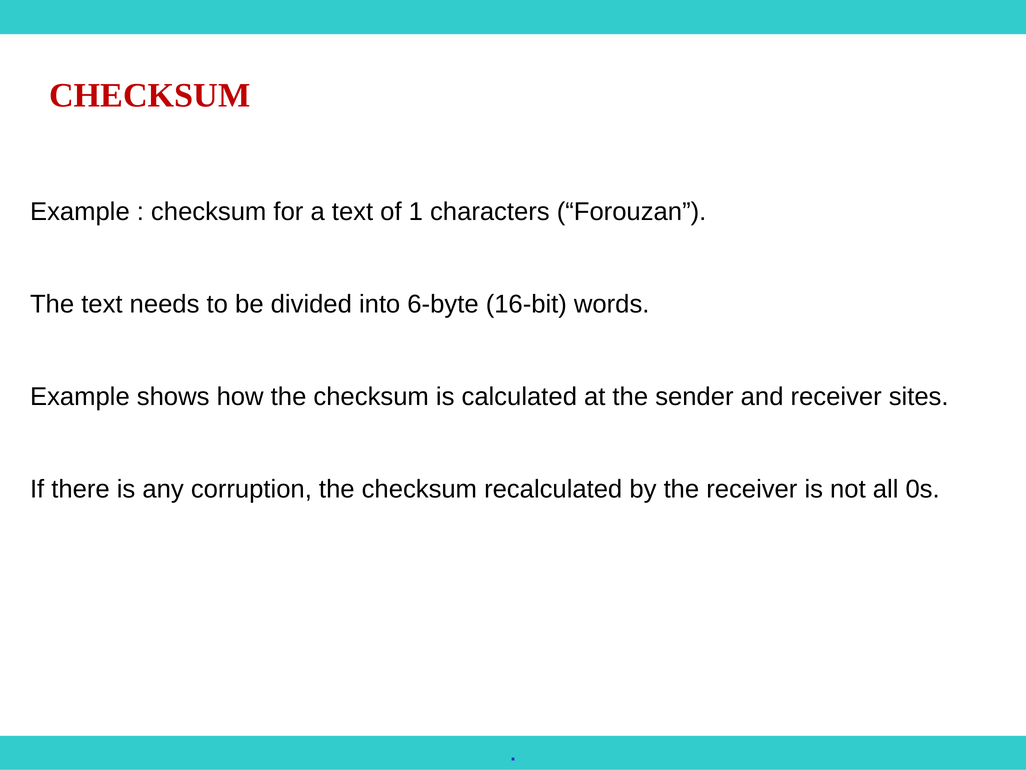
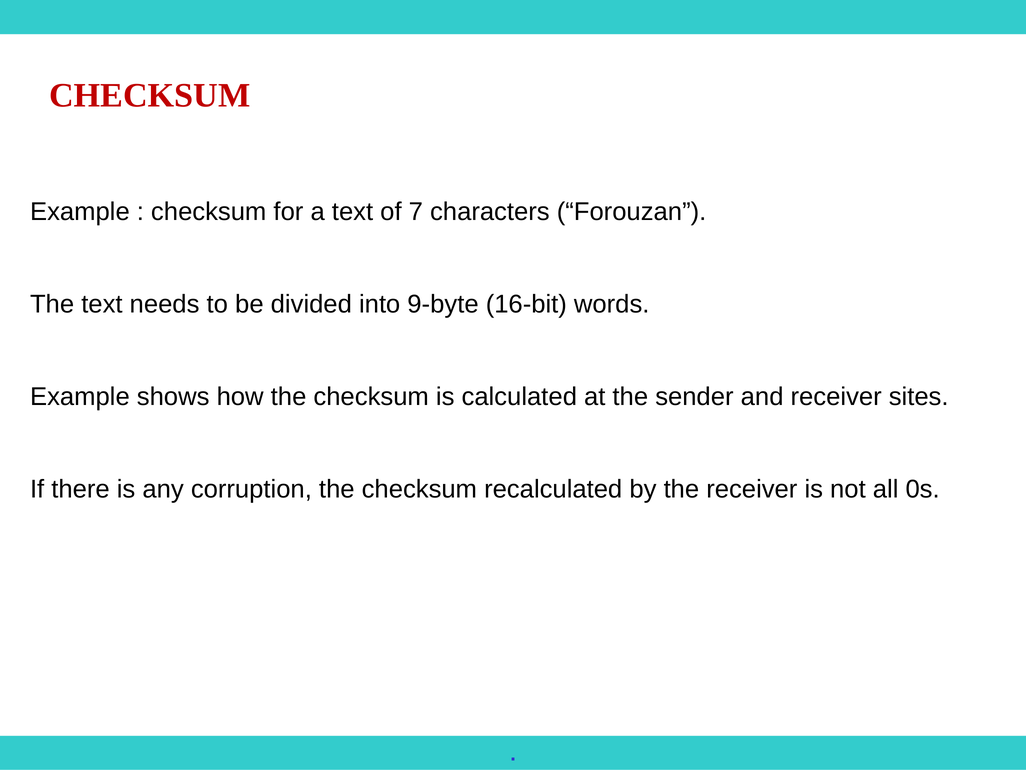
1: 1 -> 7
6-byte: 6-byte -> 9-byte
